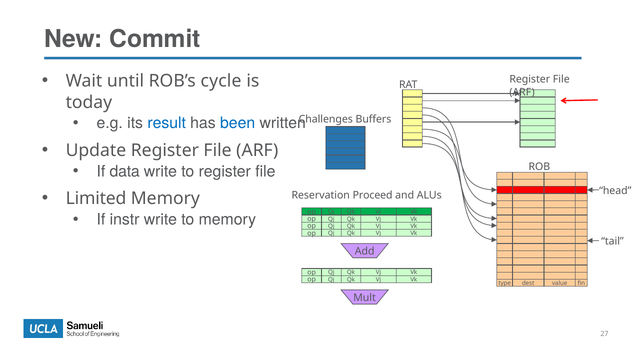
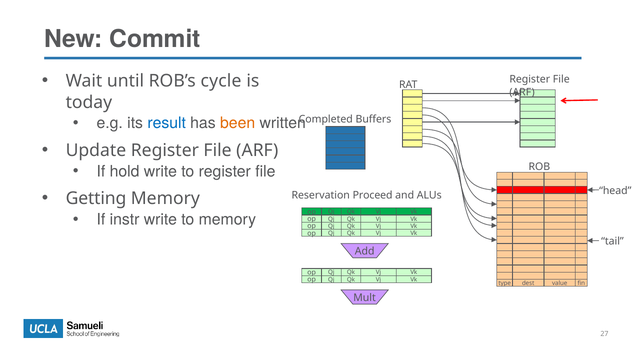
been colour: blue -> orange
Challenges: Challenges -> Completed
data: data -> hold
Limited: Limited -> Getting
